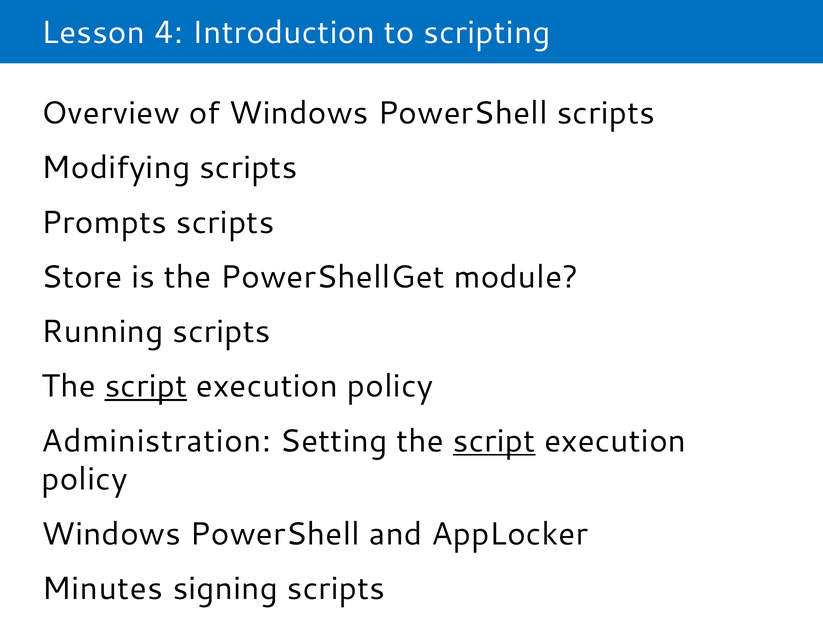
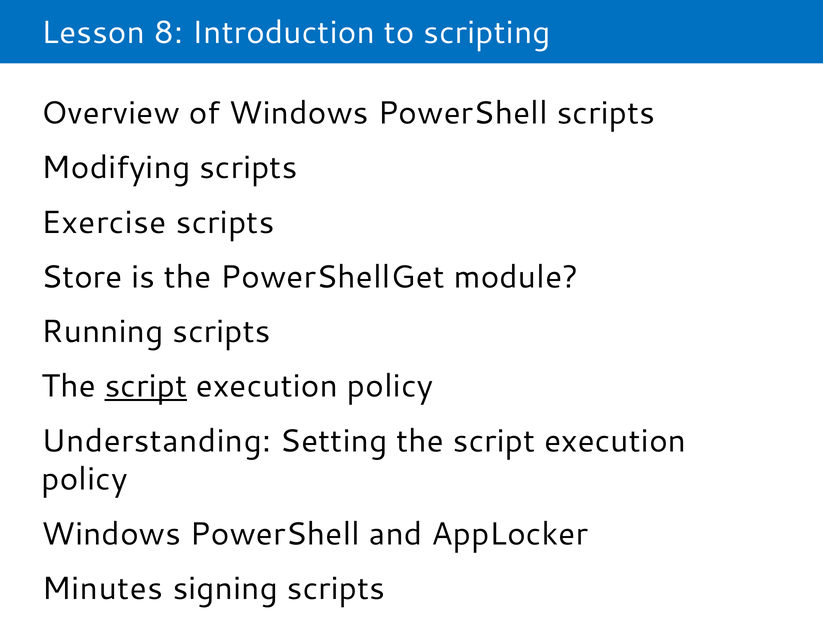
4: 4 -> 8
Prompts: Prompts -> Exercise
Administration: Administration -> Understanding
script at (494, 441) underline: present -> none
